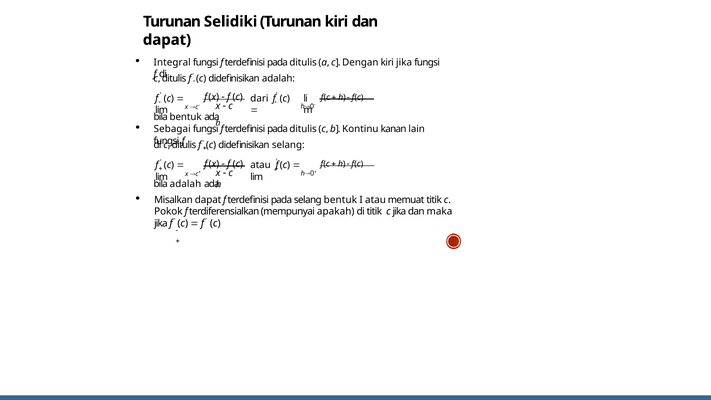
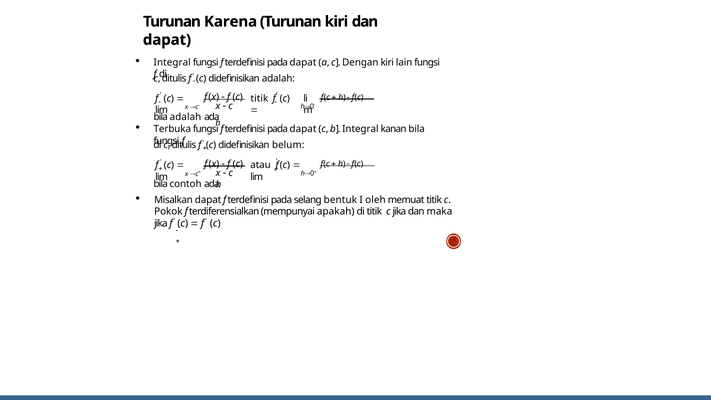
Selidiki: Selidiki -> Karena
ditulis at (303, 63): ditulis -> dapat
kiri jika: jika -> lain
dari at (259, 98): dari -> titik
bila bentuk: bentuk -> adalah
Sebagai: Sebagai -> Terbuka
ditulis at (303, 129): ditulis -> dapat
b Kontinu: Kontinu -> Integral
kanan lain: lain -> bila
didefinisikan selang: selang -> belum
bila adalah: adalah -> contoh
I atau: atau -> oleh
